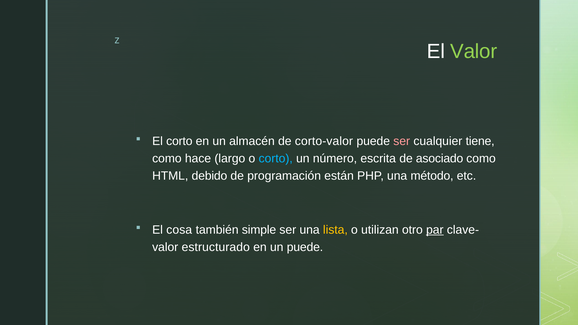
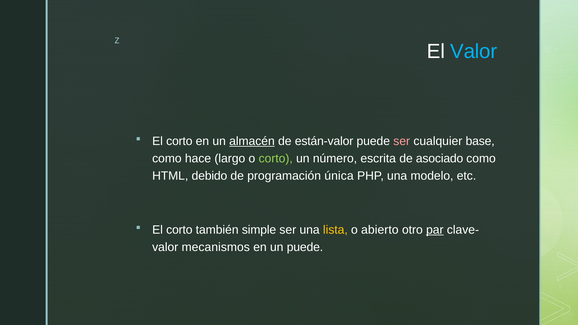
Valor at (474, 51) colour: light green -> light blue
almacén underline: none -> present
corto-valor: corto-valor -> están-valor
tiene: tiene -> base
corto at (276, 159) colour: light blue -> light green
están: están -> única
método: método -> modelo
cosa at (179, 230): cosa -> corto
utilizan: utilizan -> abierto
estructurado: estructurado -> mecanismos
